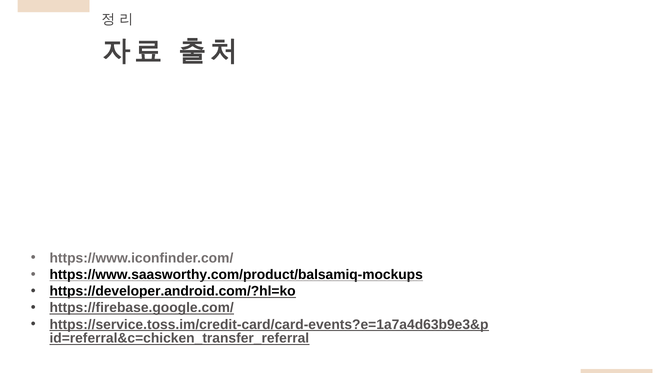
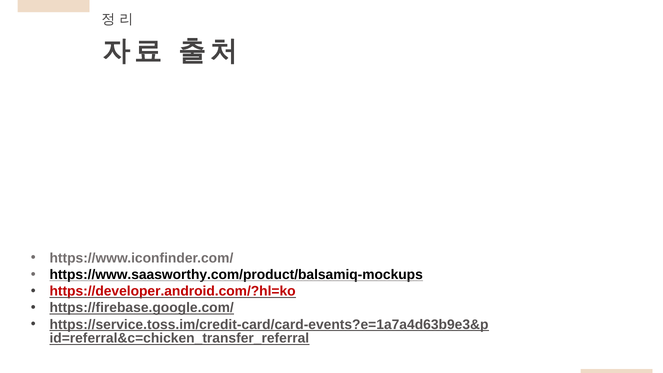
https://developer.android.com/?hl=ko colour: black -> red
